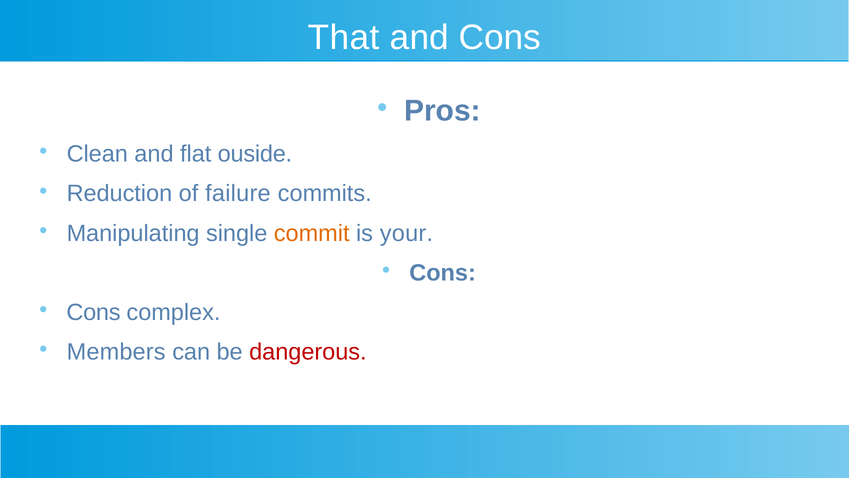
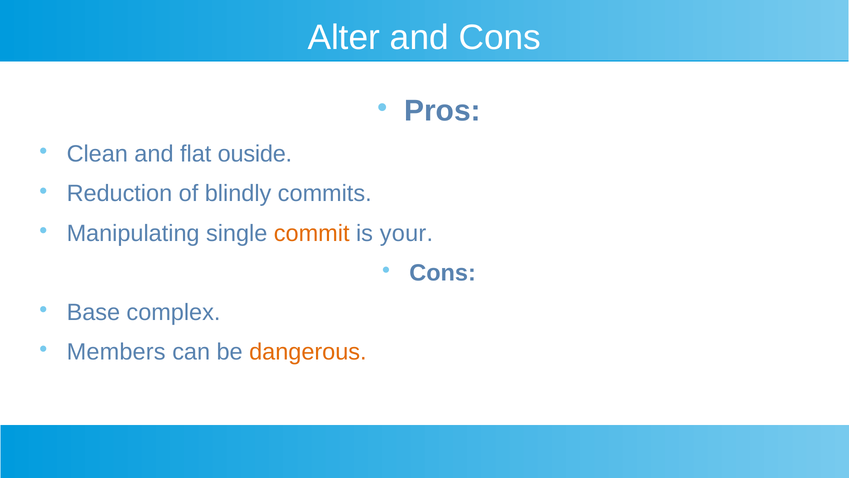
That: That -> Alter
failure: failure -> blindly
Cons at (93, 312): Cons -> Base
dangerous colour: red -> orange
